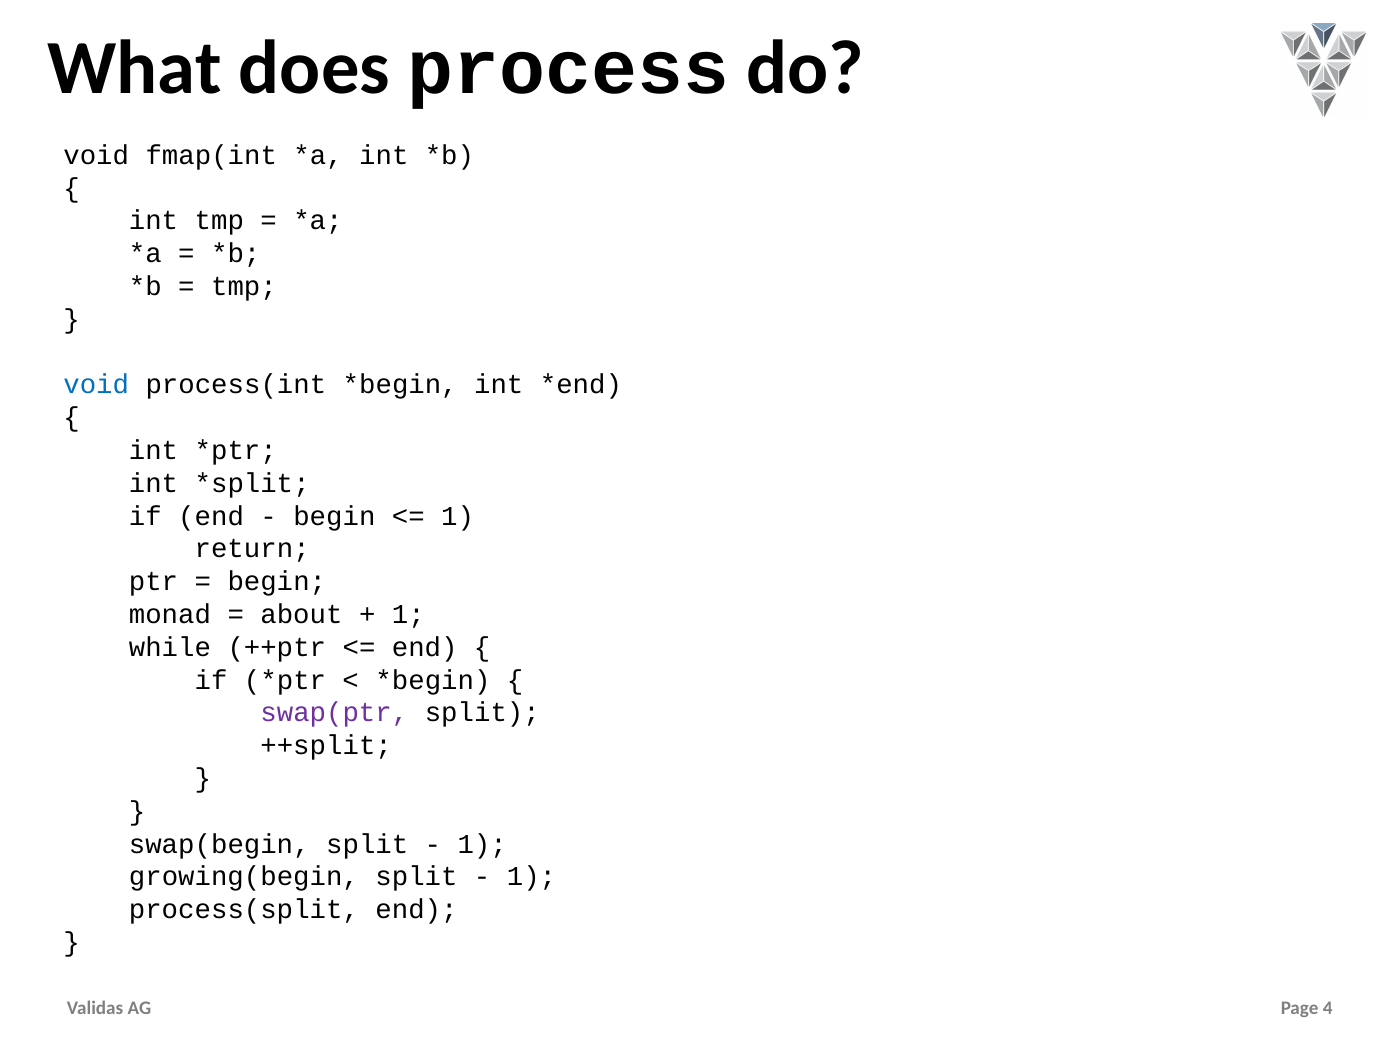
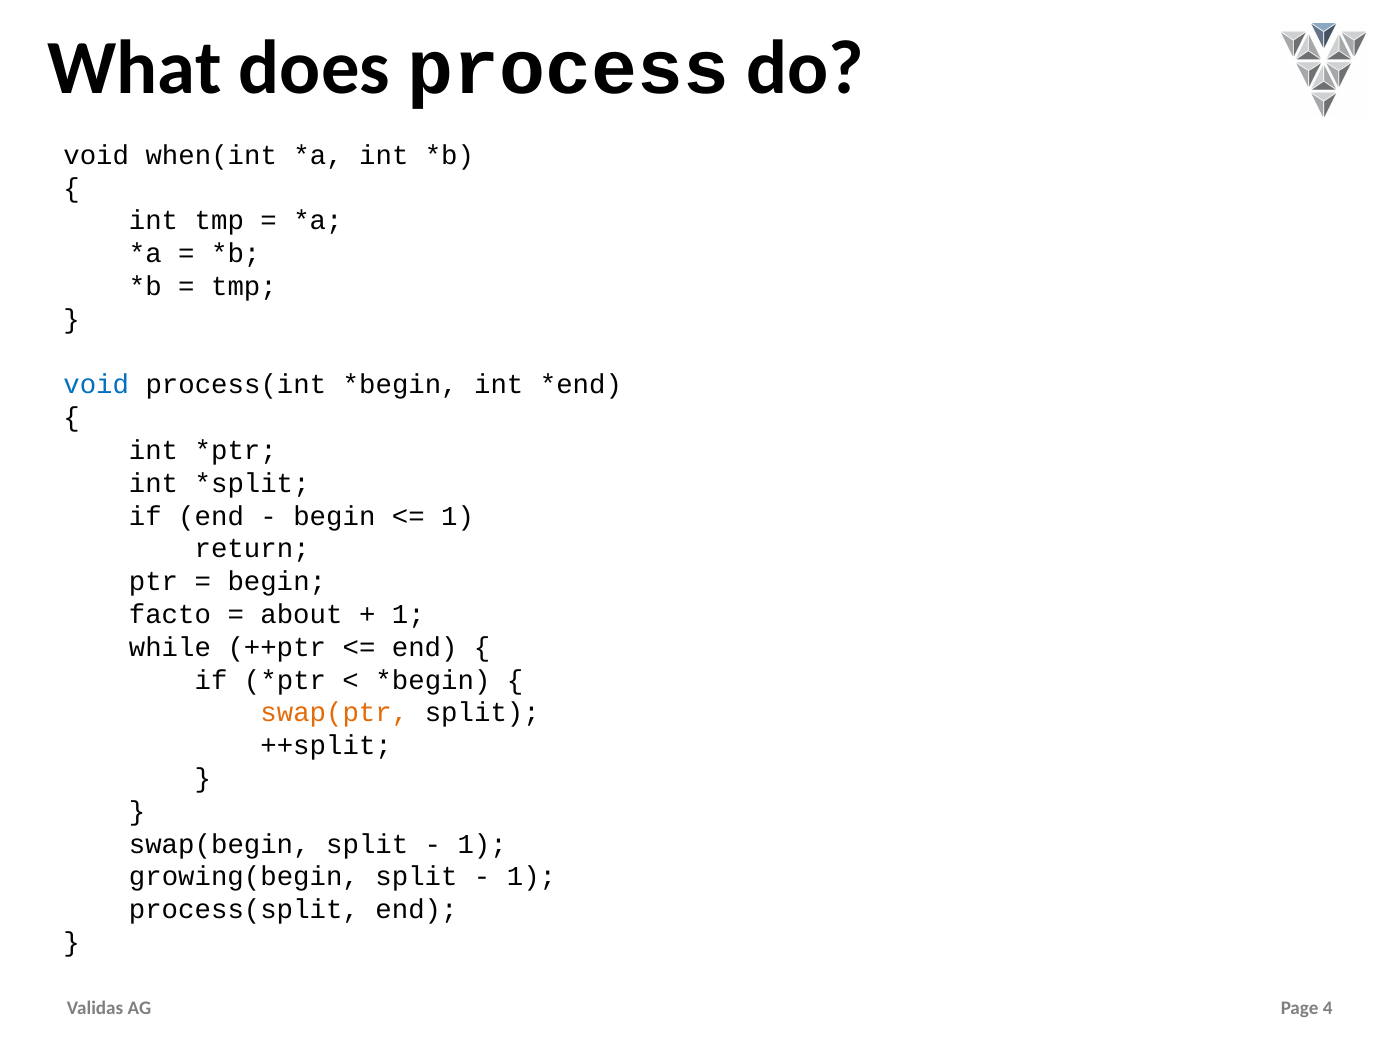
fmap(int: fmap(int -> when(int
monad: monad -> facto
swap(ptr colour: purple -> orange
